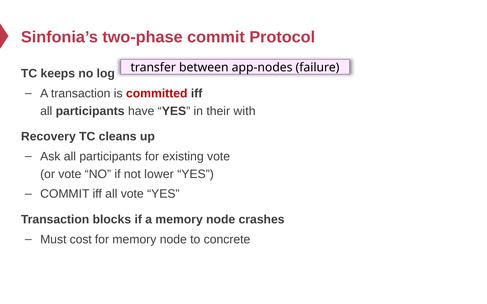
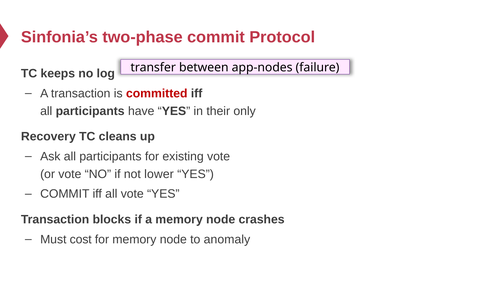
with: with -> only
concrete: concrete -> anomaly
